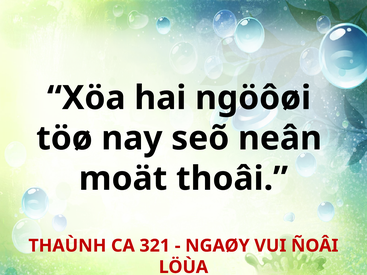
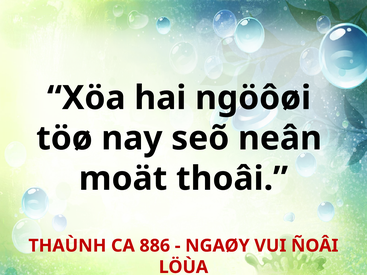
321: 321 -> 886
